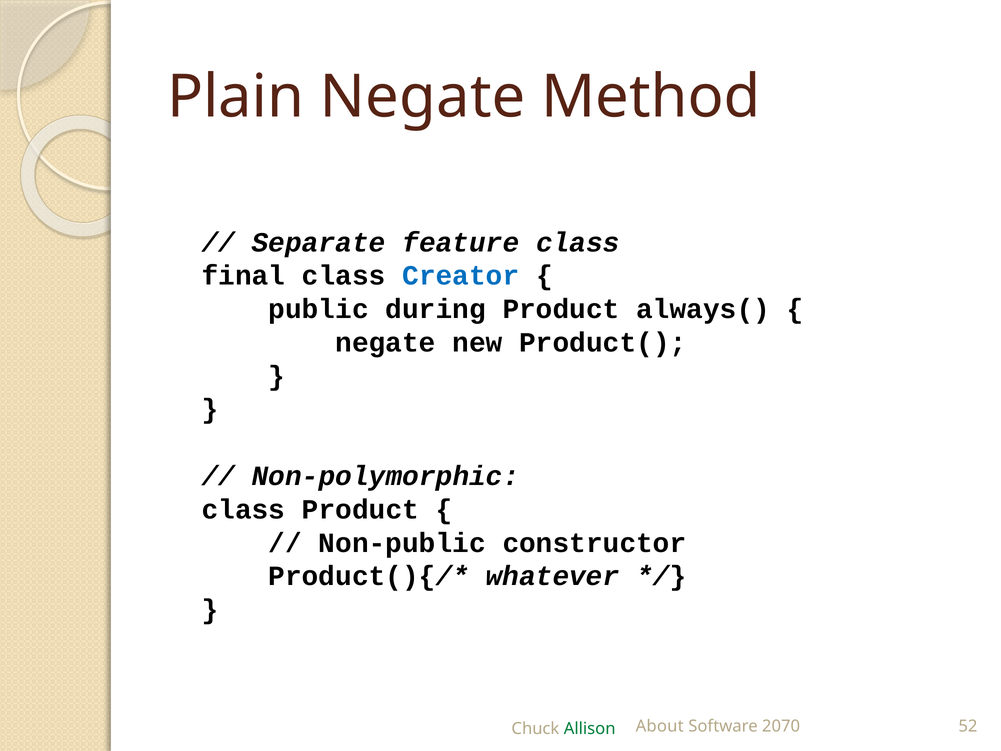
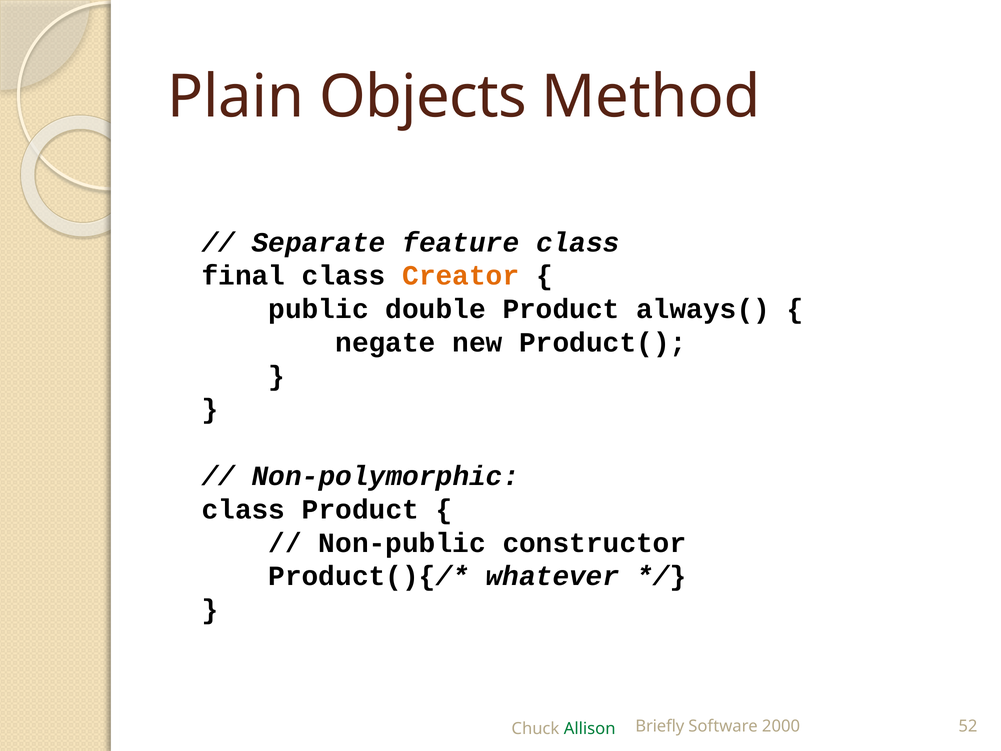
Plain Negate: Negate -> Objects
Creator colour: blue -> orange
during: during -> double
About: About -> Briefly
2070: 2070 -> 2000
